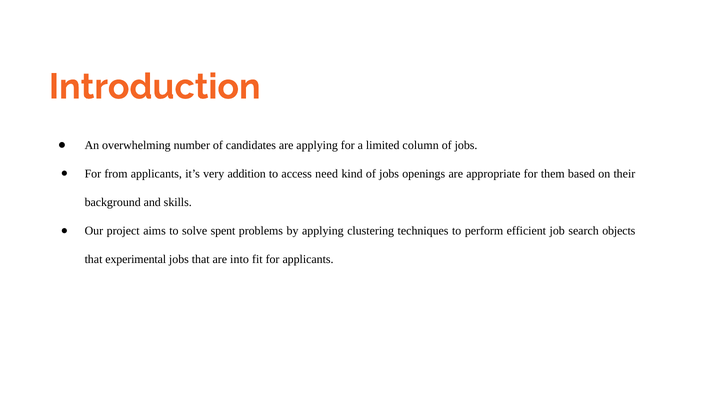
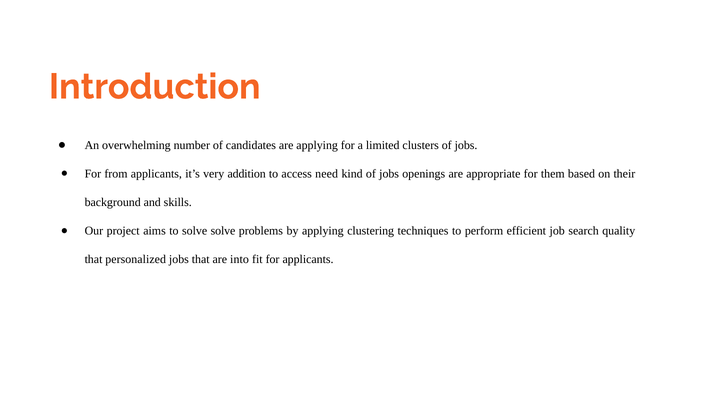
column: column -> clusters
solve spent: spent -> solve
objects: objects -> quality
experimental: experimental -> personalized
